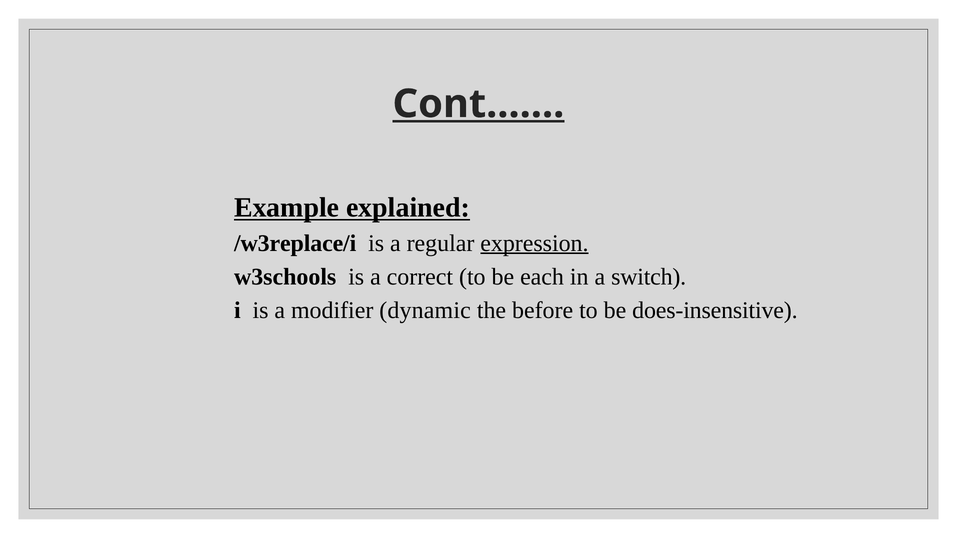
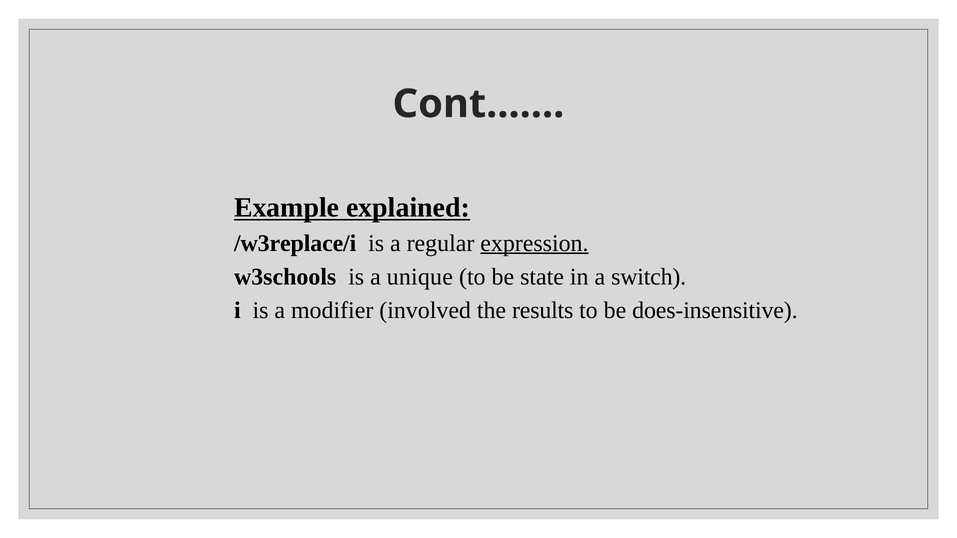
Cont underline: present -> none
correct: correct -> unique
each: each -> state
dynamic: dynamic -> involved
before: before -> results
